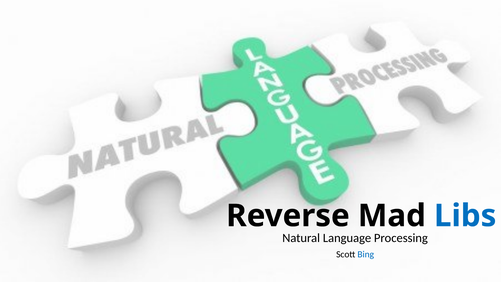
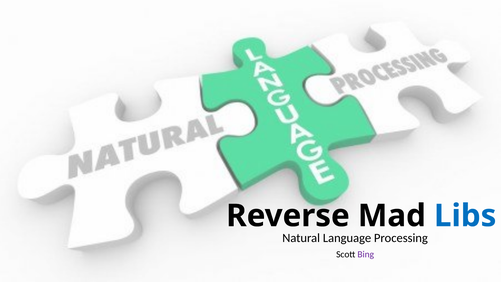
Bing colour: blue -> purple
